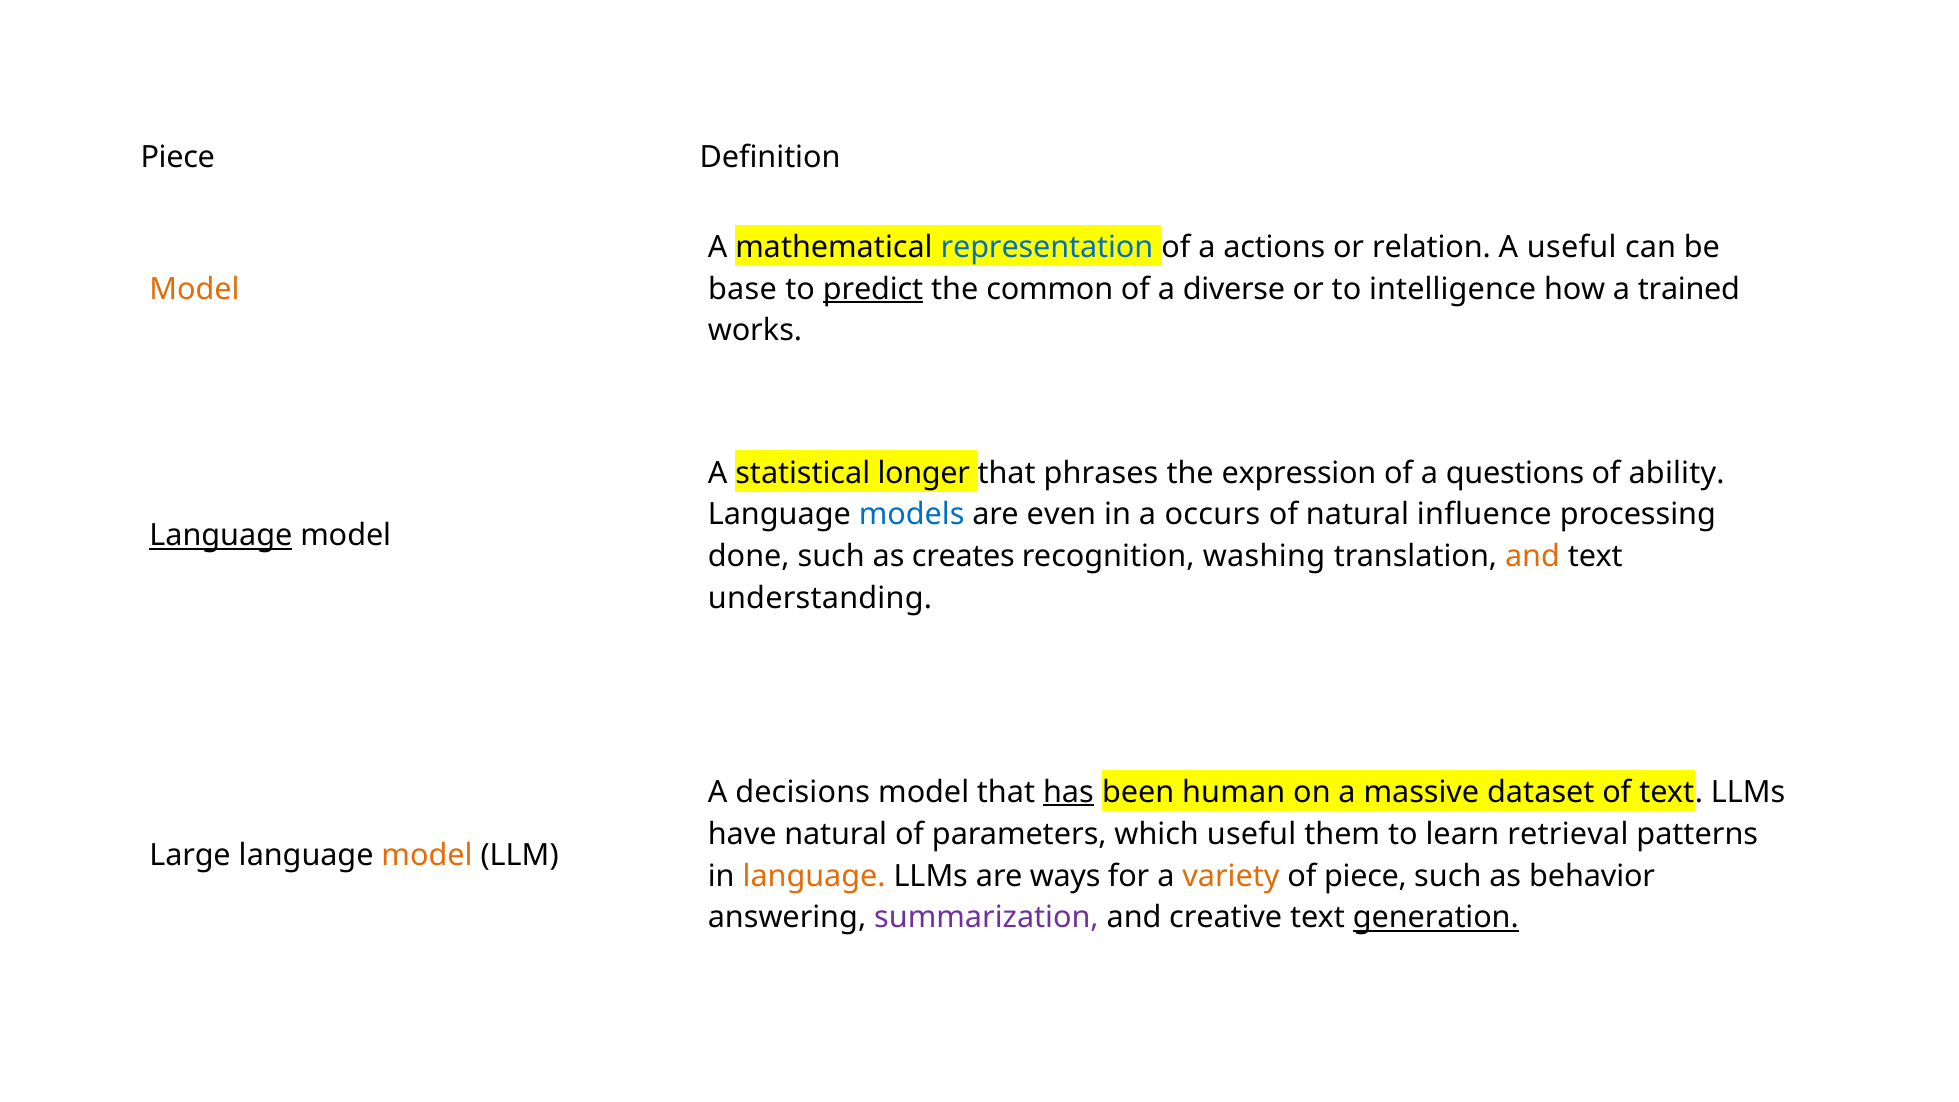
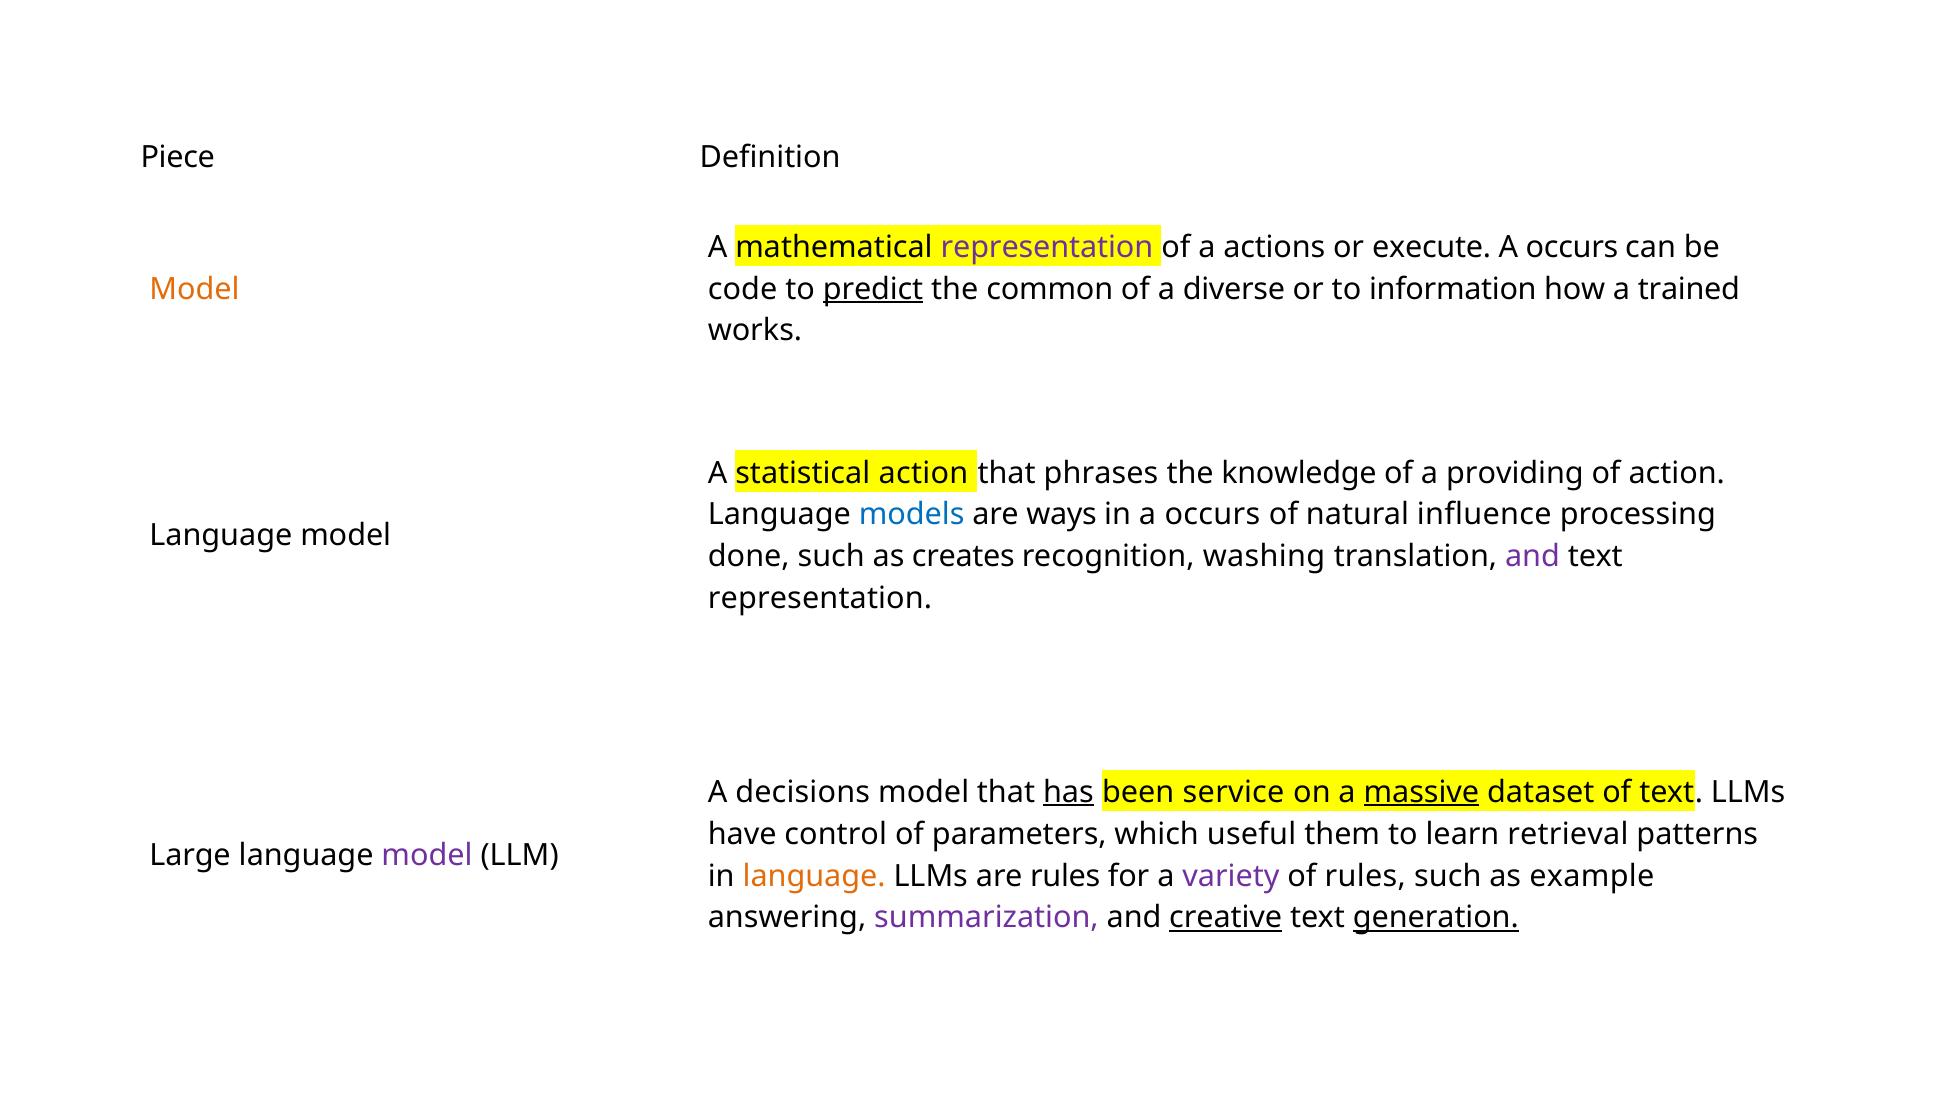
representation at (1047, 247) colour: blue -> purple
relation: relation -> execute
useful at (1572, 247): useful -> occurs
base: base -> code
intelligence: intelligence -> information
statistical longer: longer -> action
expression: expression -> knowledge
questions: questions -> providing
of ability: ability -> action
even: even -> ways
Language at (221, 536) underline: present -> none
and at (1532, 557) colour: orange -> purple
understanding at (820, 599): understanding -> representation
human: human -> service
massive underline: none -> present
have natural: natural -> control
model at (427, 855) colour: orange -> purple
are ways: ways -> rules
variety colour: orange -> purple
of piece: piece -> rules
behavior: behavior -> example
creative underline: none -> present
